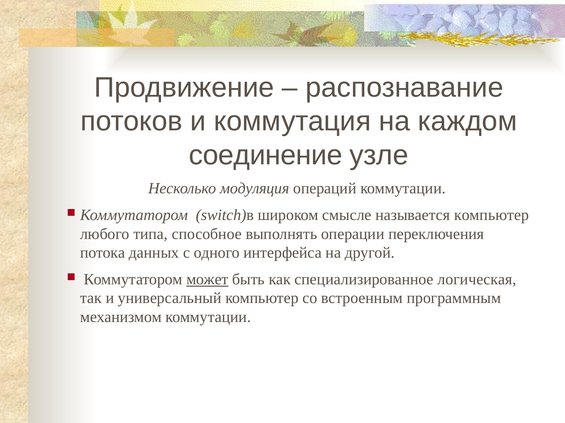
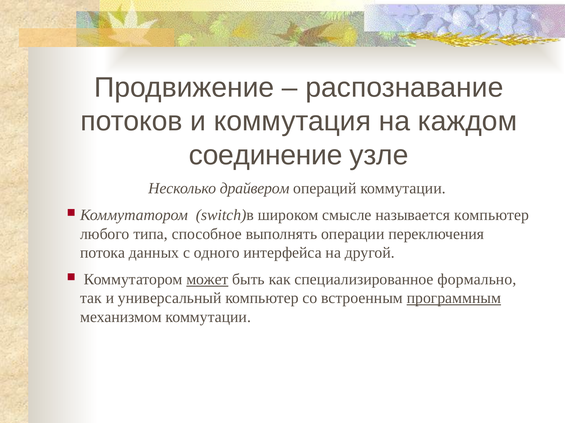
модуляция: модуляция -> драйвером
логическая: логическая -> формально
программным underline: none -> present
